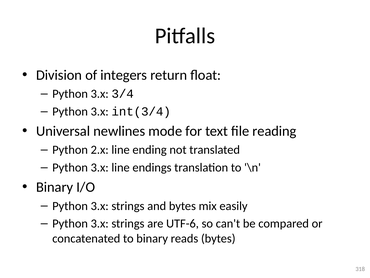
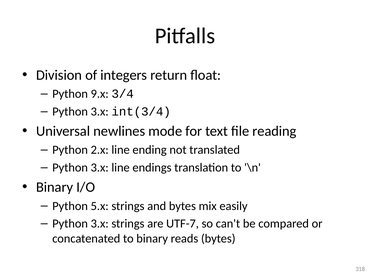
3.x at (100, 94): 3.x -> 9.x
3.x at (100, 206): 3.x -> 5.x
UTF-6: UTF-6 -> UTF-7
